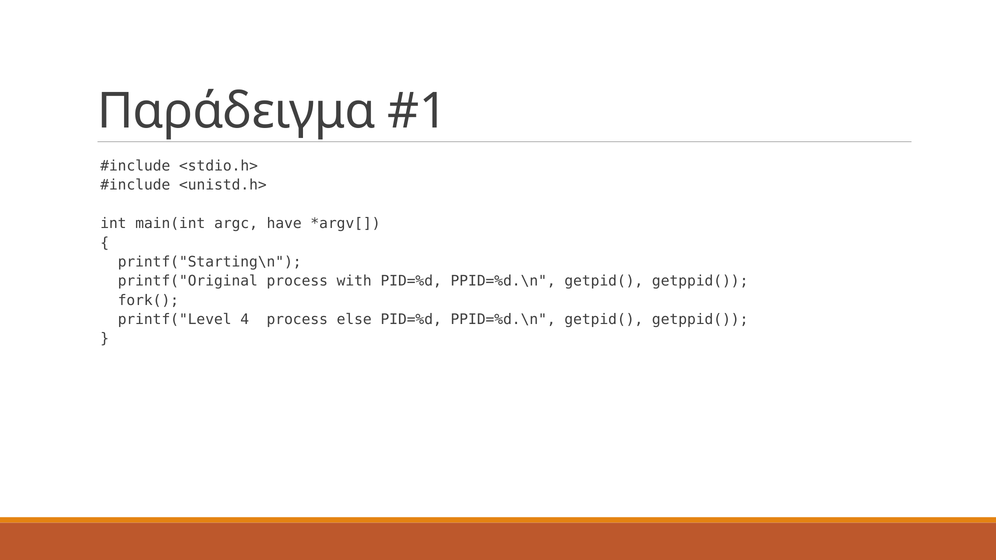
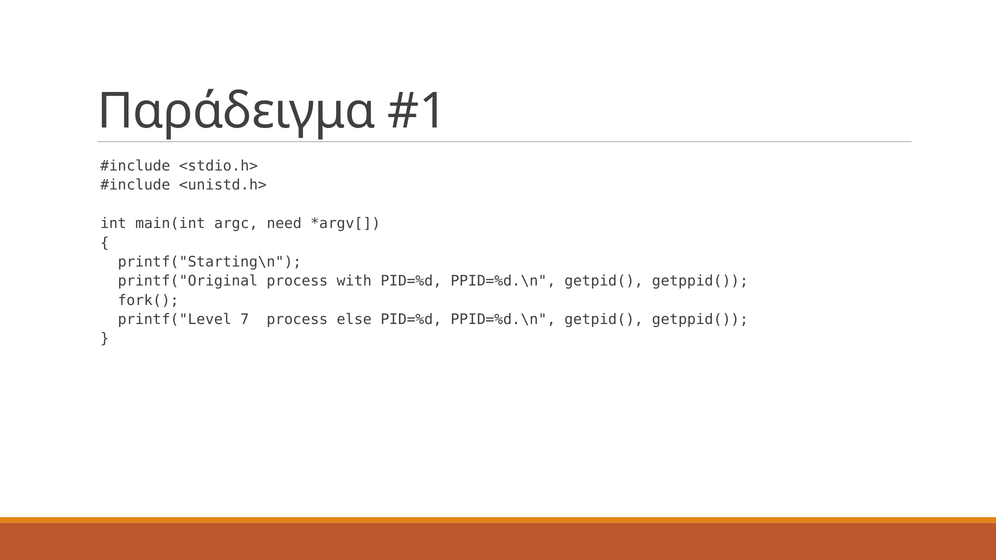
have: have -> need
4: 4 -> 7
